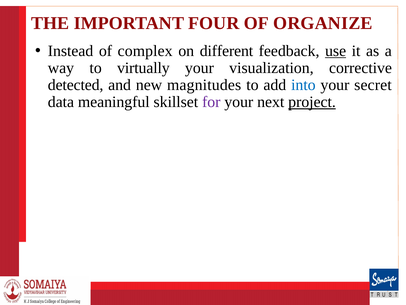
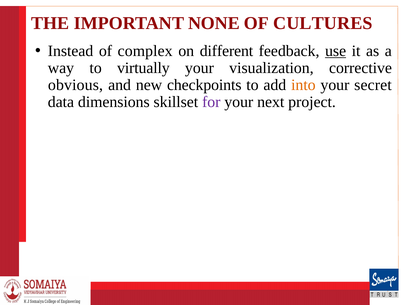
FOUR: FOUR -> NONE
ORGANIZE: ORGANIZE -> CULTURES
detected: detected -> obvious
magnitudes: magnitudes -> checkpoints
into colour: blue -> orange
meaningful: meaningful -> dimensions
project underline: present -> none
